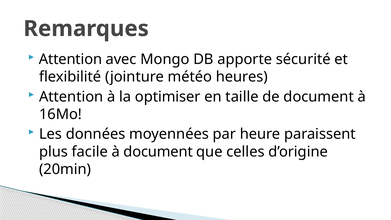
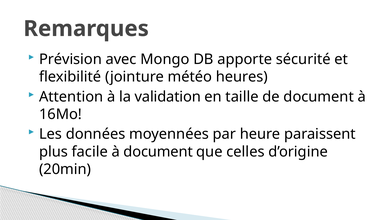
Attention at (70, 59): Attention -> Prévision
optimiser: optimiser -> validation
